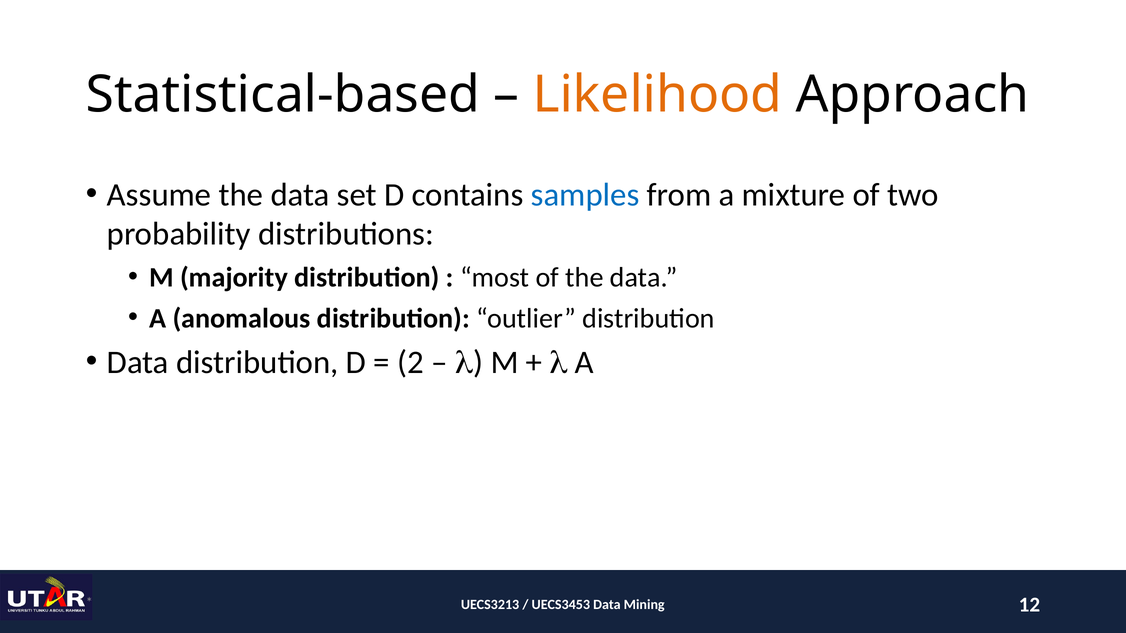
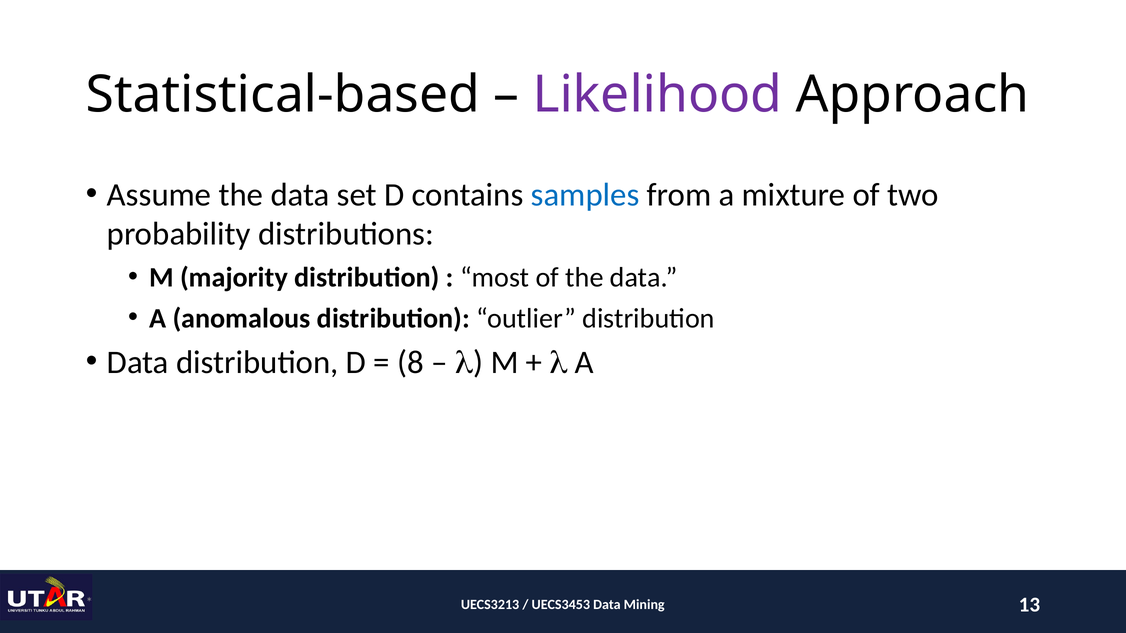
Likelihood colour: orange -> purple
2: 2 -> 8
12: 12 -> 13
